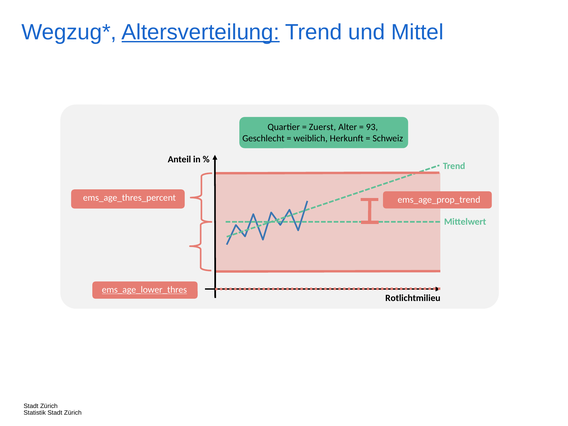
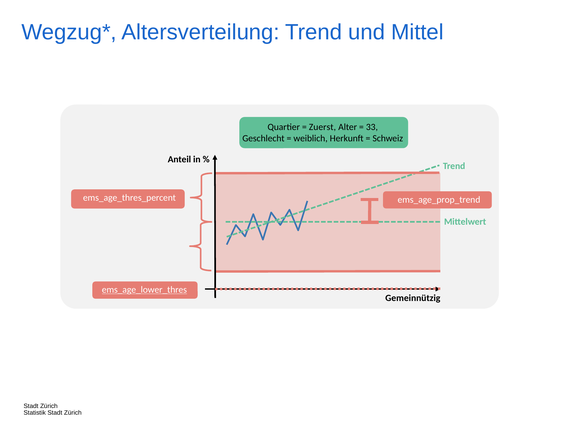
Altersverteilung underline: present -> none
93: 93 -> 33
Rotlichtmilieu: Rotlichtmilieu -> Gemeinnützig
